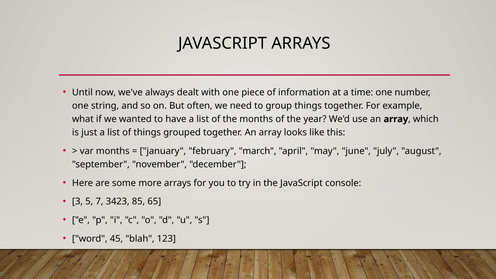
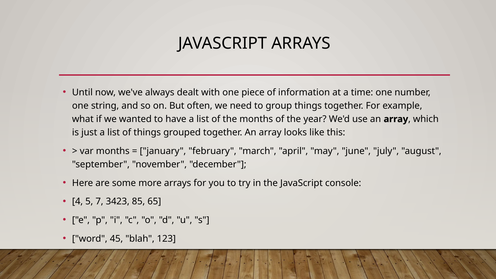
3: 3 -> 4
